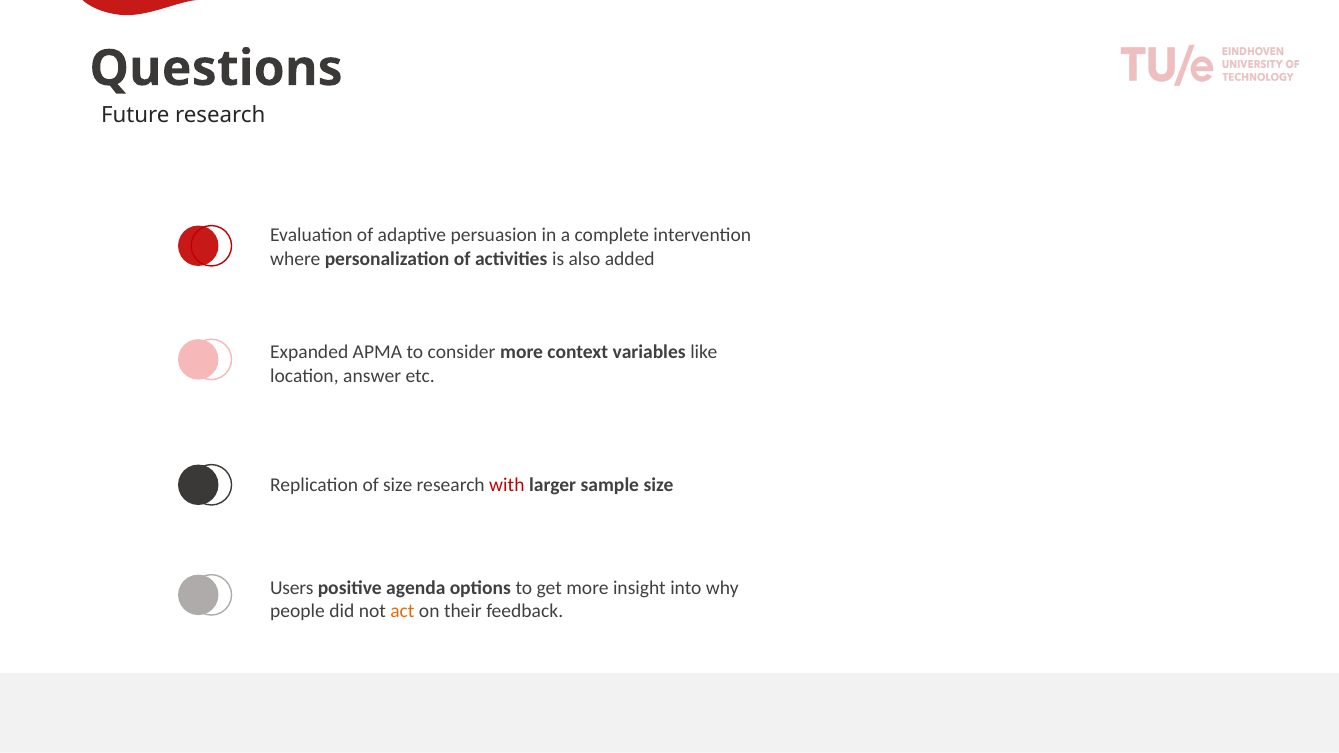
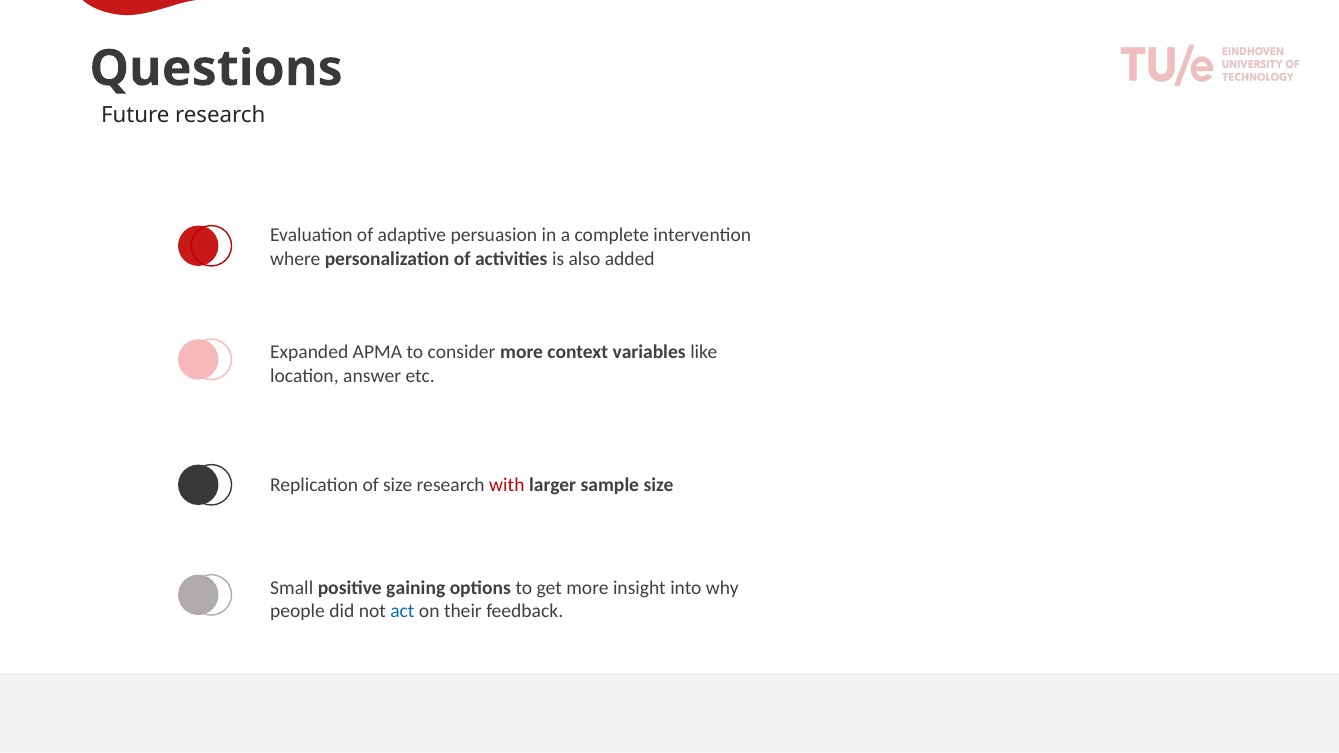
Users: Users -> Small
agenda: agenda -> gaining
act colour: orange -> blue
